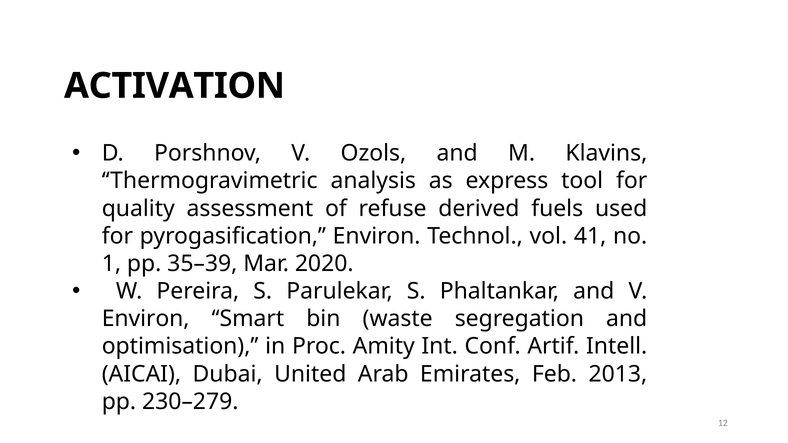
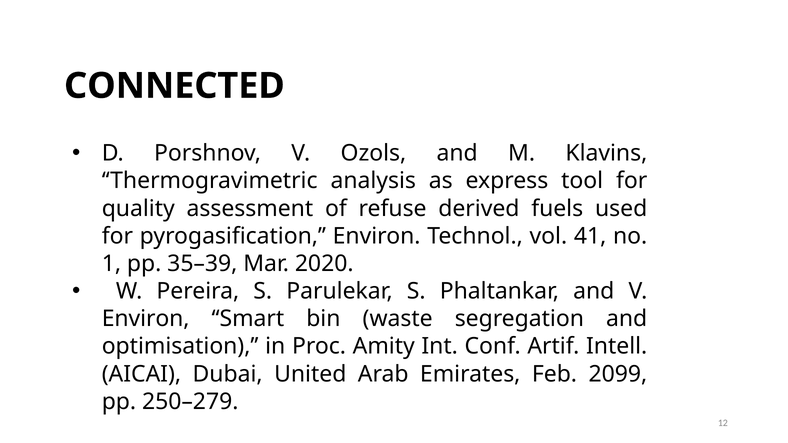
ACTIVATION: ACTIVATION -> CONNECTED
2013: 2013 -> 2099
230–279: 230–279 -> 250–279
